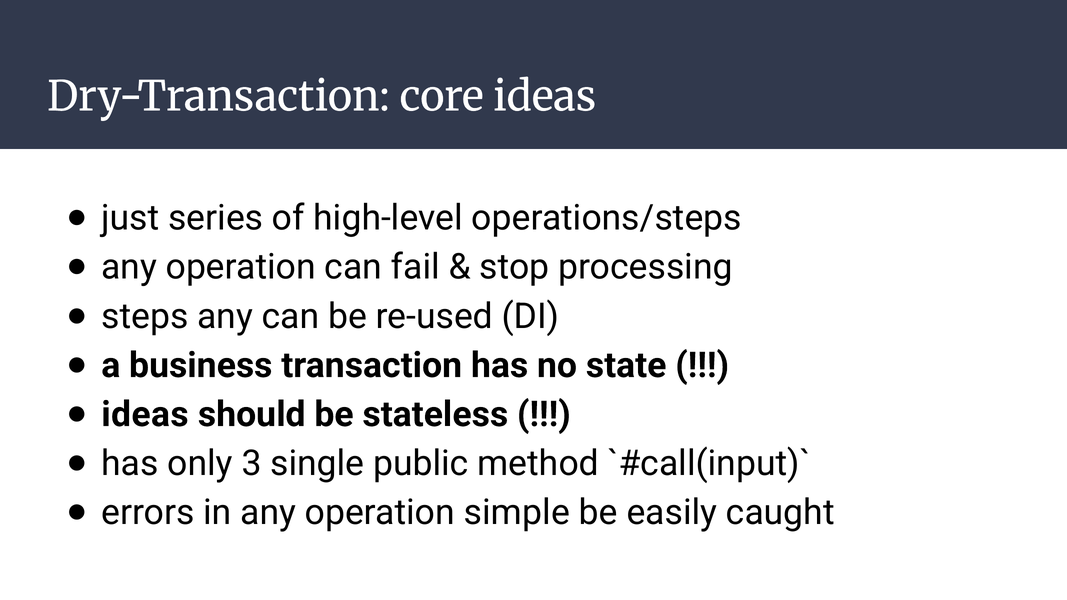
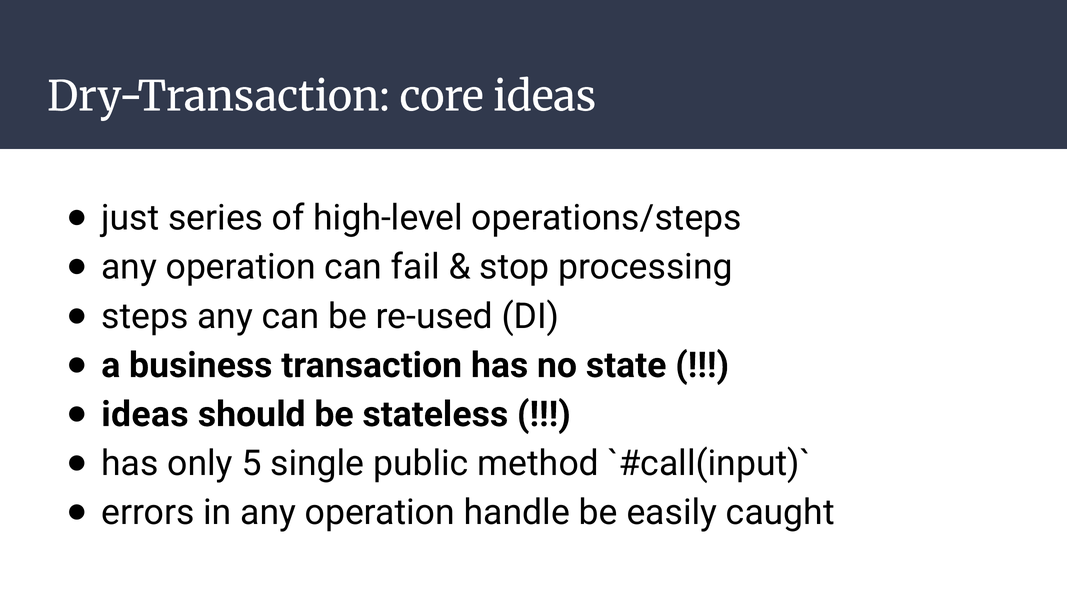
3: 3 -> 5
simple: simple -> handle
